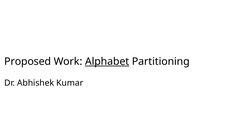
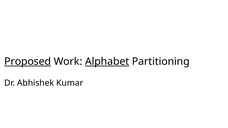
Proposed underline: none -> present
